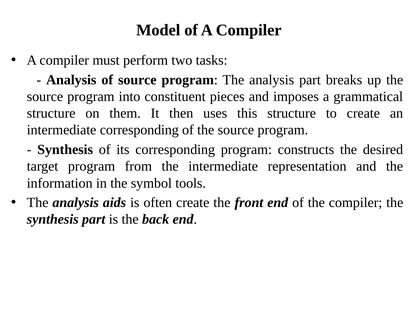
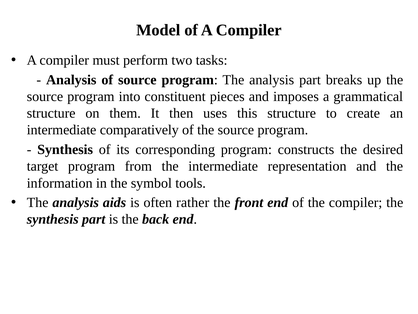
intermediate corresponding: corresponding -> comparatively
often create: create -> rather
